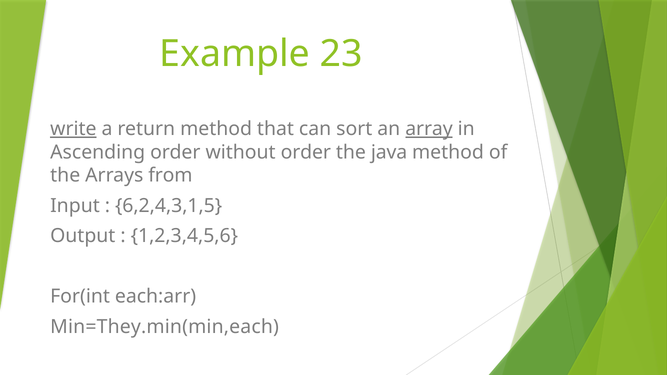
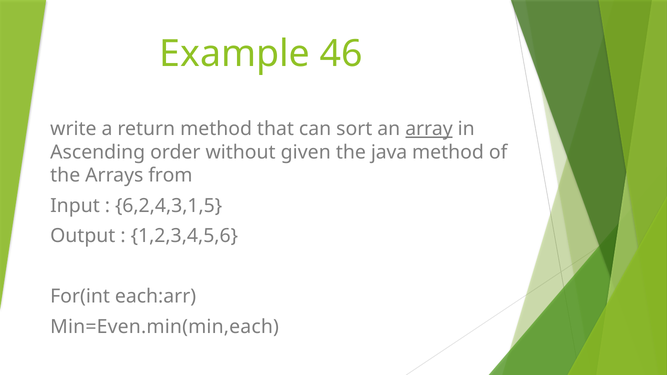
23: 23 -> 46
write underline: present -> none
without order: order -> given
Min=They.min(min,each: Min=They.min(min,each -> Min=Even.min(min,each
